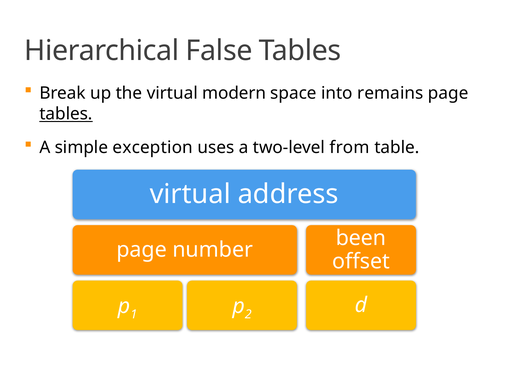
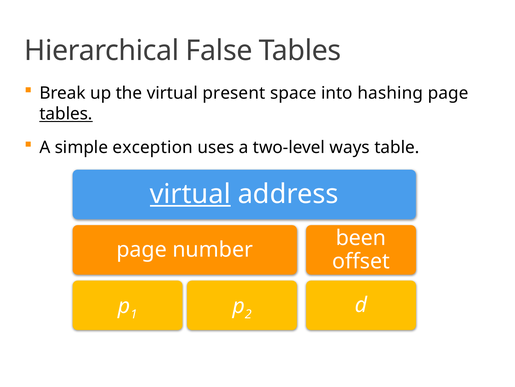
modern: modern -> present
remains: remains -> hashing
from: from -> ways
virtual at (190, 194) underline: none -> present
